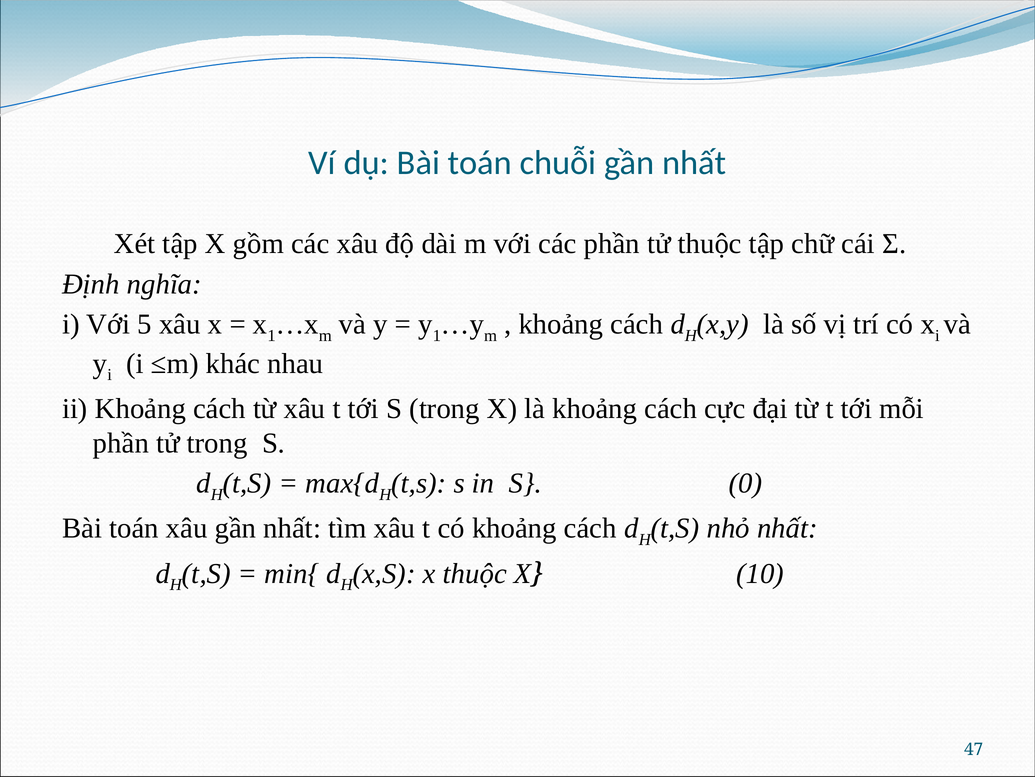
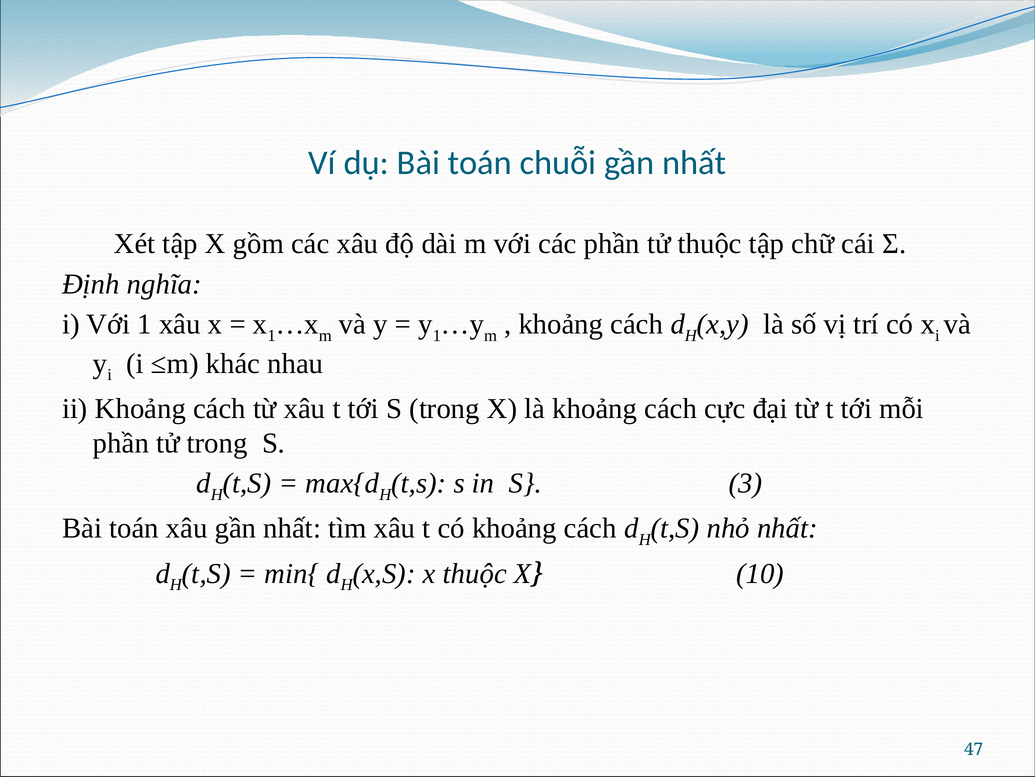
Với 5: 5 -> 1
0: 0 -> 3
